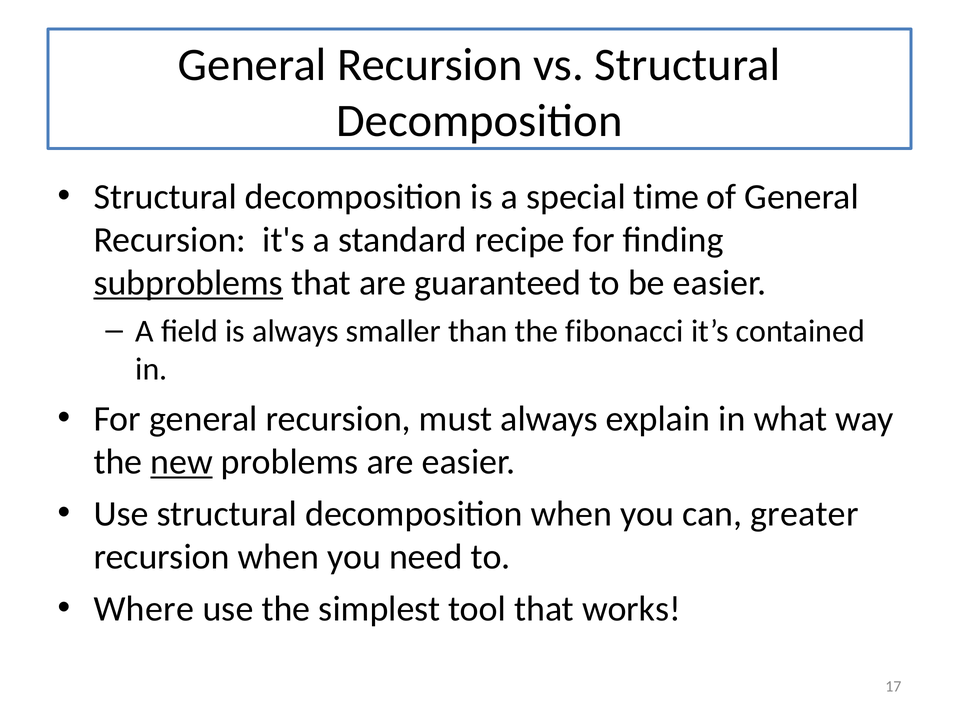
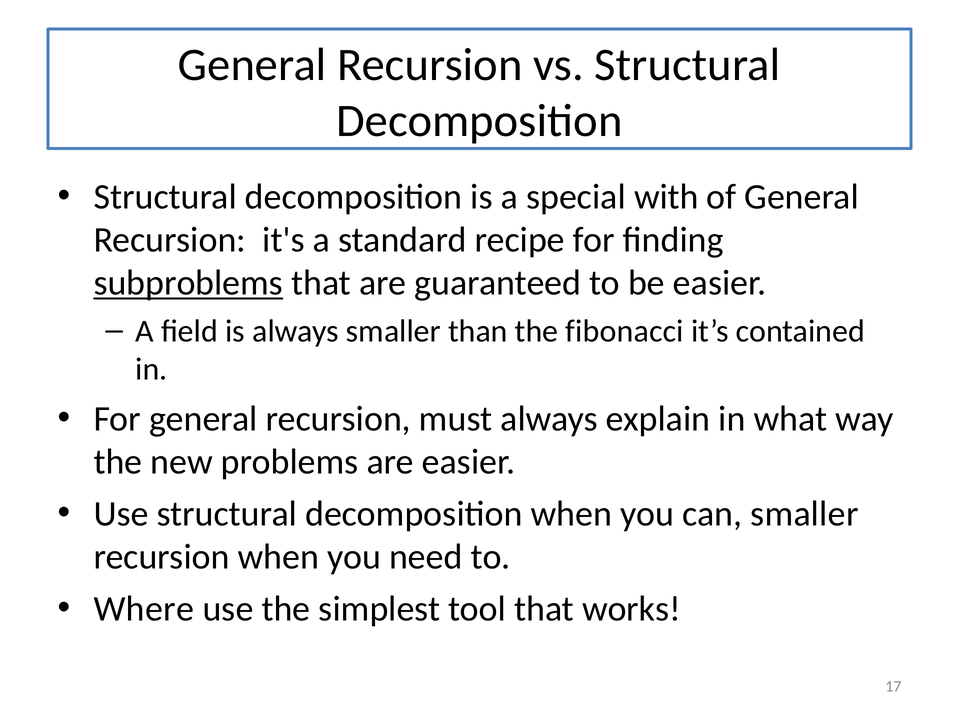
time: time -> with
new underline: present -> none
can greater: greater -> smaller
